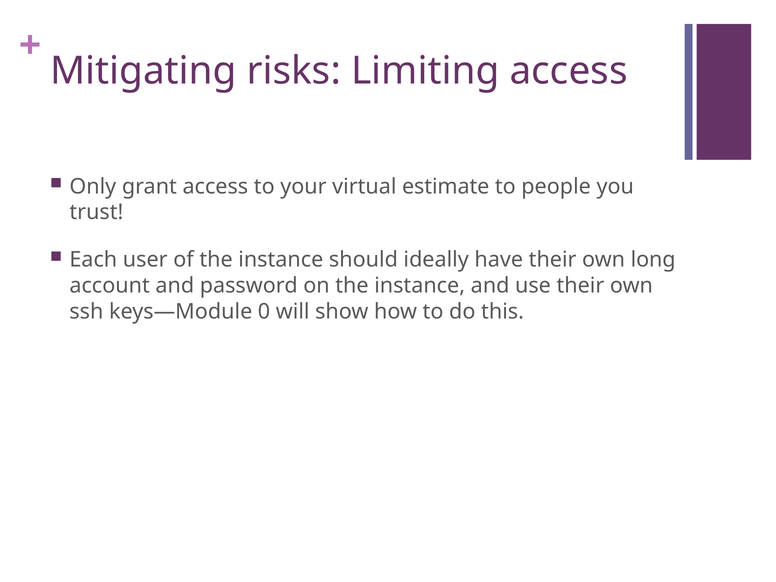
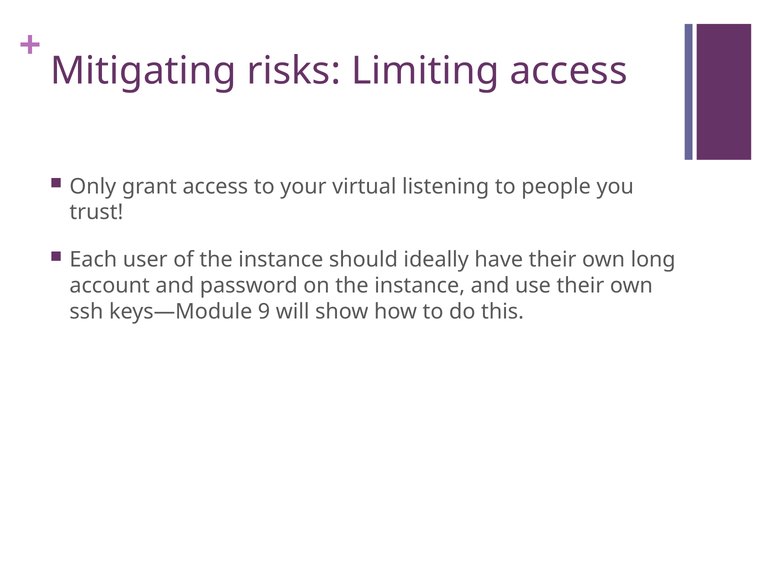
estimate: estimate -> listening
0: 0 -> 9
